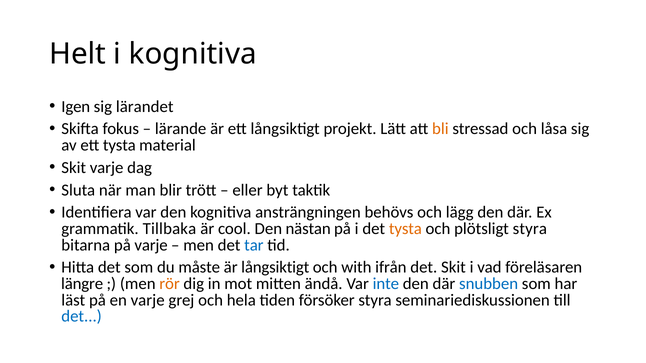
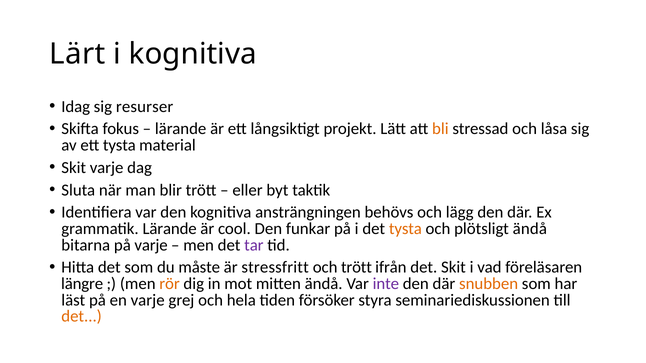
Helt: Helt -> Lärt
Igen: Igen -> Idag
lärandet: lärandet -> resurser
grammatik Tillbaka: Tillbaka -> Lärande
nästan: nästan -> funkar
plötsligt styra: styra -> ändå
tar colour: blue -> purple
är långsiktigt: långsiktigt -> stressfritt
och with: with -> trött
inte colour: blue -> purple
snubben colour: blue -> orange
det at (82, 317) colour: blue -> orange
